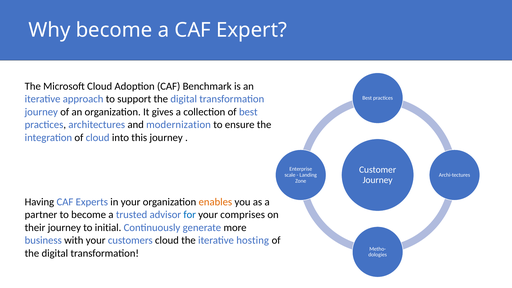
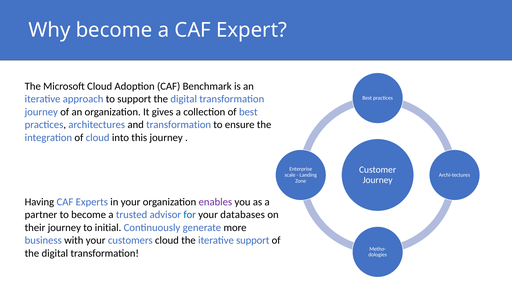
and modernization: modernization -> transformation
enables colour: orange -> purple
comprises: comprises -> databases
iterative hosting: hosting -> support
